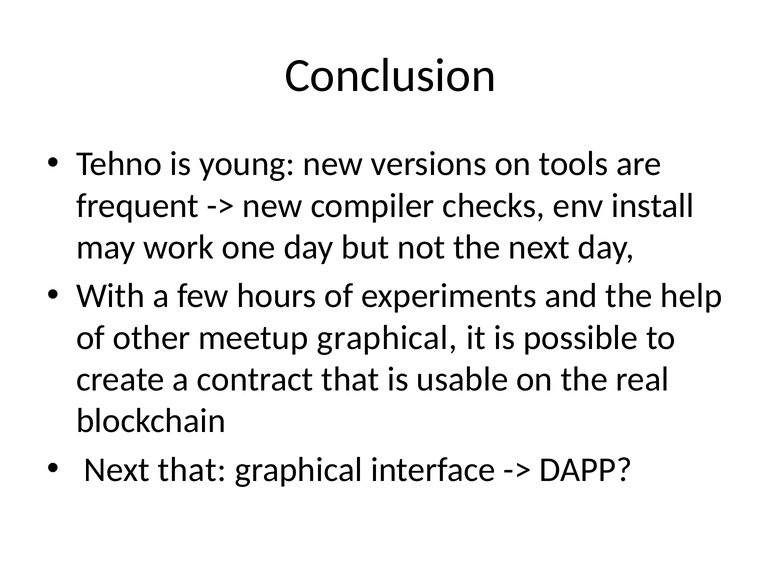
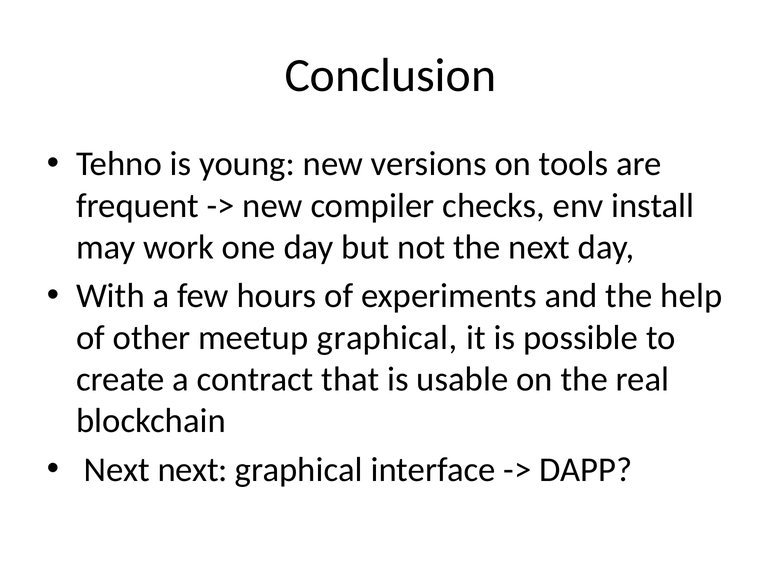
Next that: that -> next
